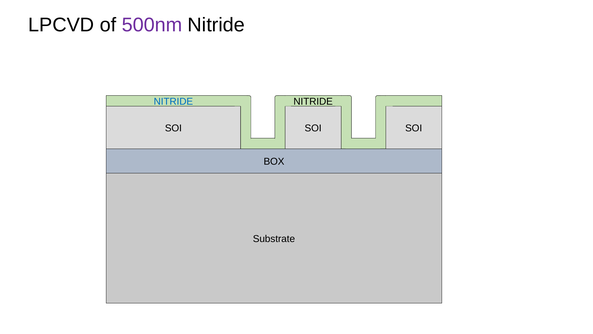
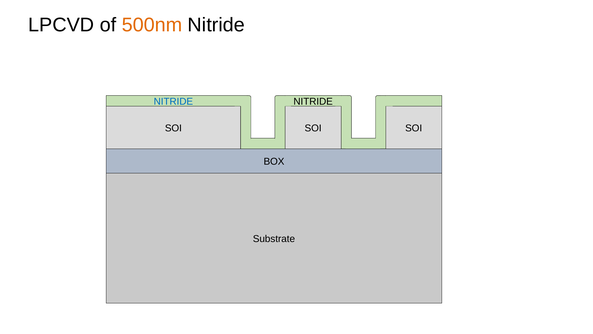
500nm colour: purple -> orange
